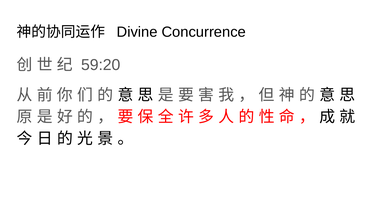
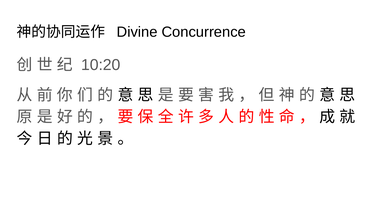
59:20: 59:20 -> 10:20
